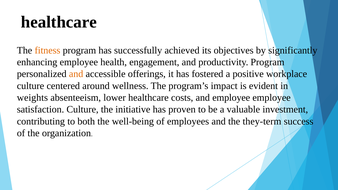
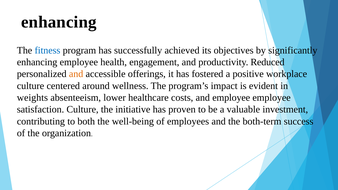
healthcare at (59, 22): healthcare -> enhancing
fitness colour: orange -> blue
productivity Program: Program -> Reduced
they-term: they-term -> both-term
